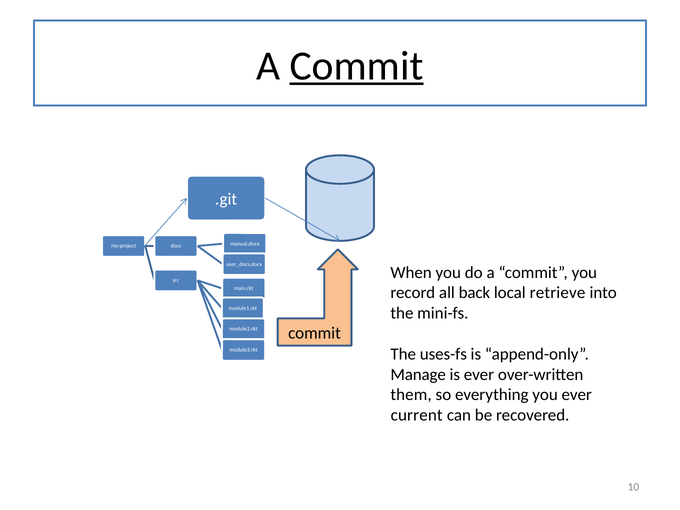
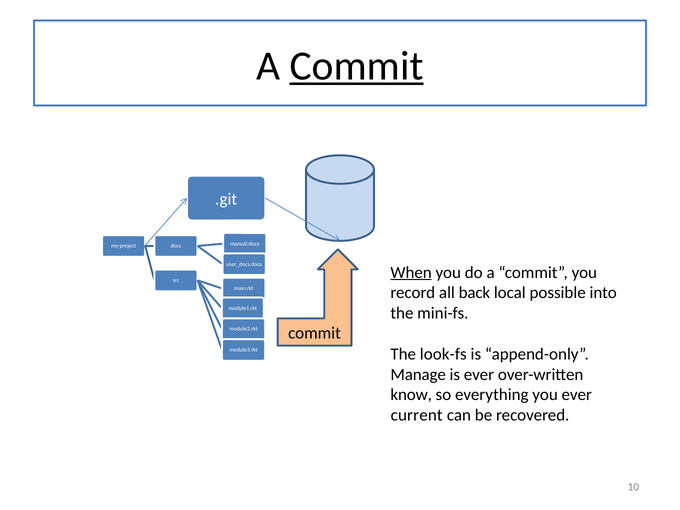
When underline: none -> present
retrieve: retrieve -> possible
uses-fs: uses-fs -> look-fs
them: them -> know
